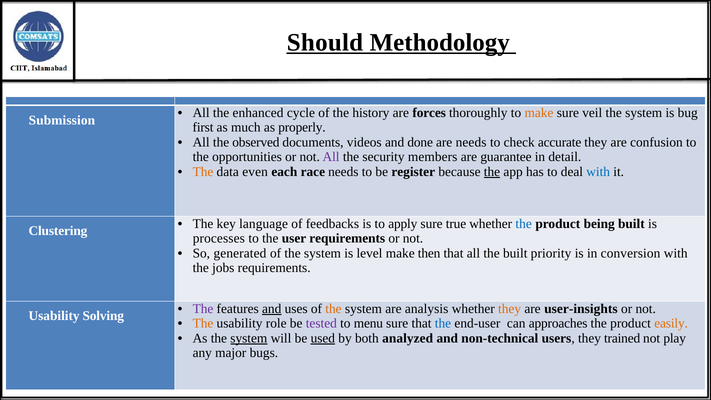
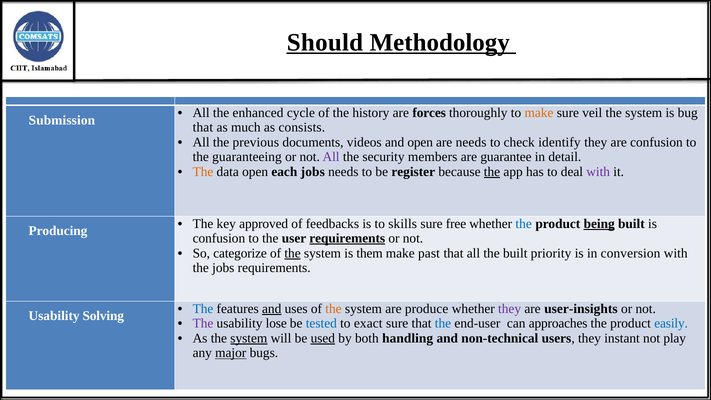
first at (203, 127): first -> that
properly: properly -> consists
observed: observed -> previous
and done: done -> open
accurate: accurate -> identify
opportunities: opportunities -> guaranteeing
data even: even -> open
each race: race -> jobs
with at (598, 172) colour: blue -> purple
language: language -> approved
apply: apply -> skills
true: true -> free
being underline: none -> present
Clustering: Clustering -> Producing
processes at (219, 238): processes -> confusion
requirements at (347, 238) underline: none -> present
generated: generated -> categorize
the at (293, 253) underline: none -> present
level: level -> them
then: then -> past
The at (203, 309) colour: purple -> blue
analysis: analysis -> produce
they at (510, 309) colour: orange -> purple
The at (203, 323) colour: orange -> purple
role: role -> lose
tested colour: purple -> blue
menu: menu -> exact
easily colour: orange -> blue
analyzed: analyzed -> handling
trained: trained -> instant
major underline: none -> present
